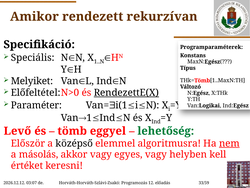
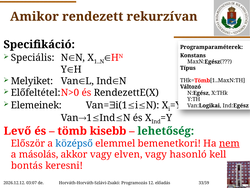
RendezettE(X underline: present -> none
Paraméter: Paraméter -> Elemeinek
eggyel: eggyel -> kisebb
középső colour: black -> blue
algoritmusra: algoritmusra -> bemenetkori
egyes: egyes -> elven
helyben: helyben -> hasonló
értéket: értéket -> bontás
